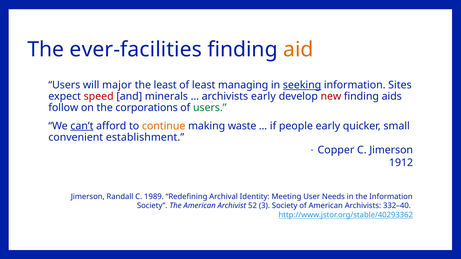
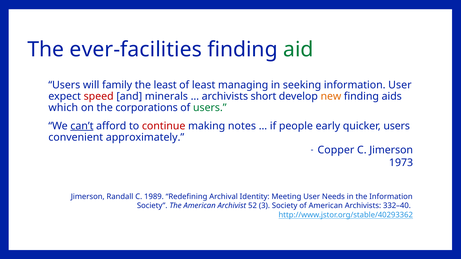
aid colour: orange -> green
major: major -> family
seeking underline: present -> none
information Sites: Sites -> User
archivists early: early -> short
new colour: red -> orange
follow: follow -> which
continue colour: orange -> red
waste: waste -> notes
quicker small: small -> users
establishment: establishment -> approximately
1912: 1912 -> 1973
